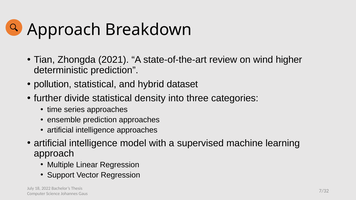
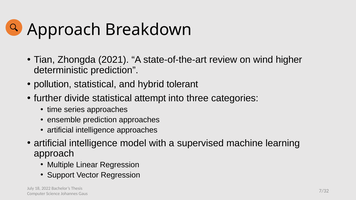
dataset: dataset -> tolerant
density: density -> attempt
